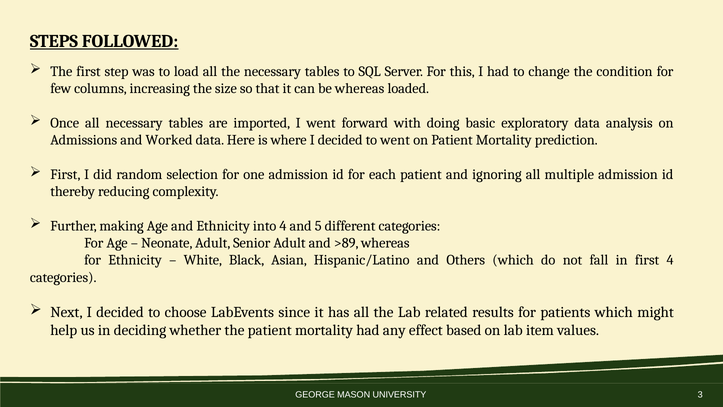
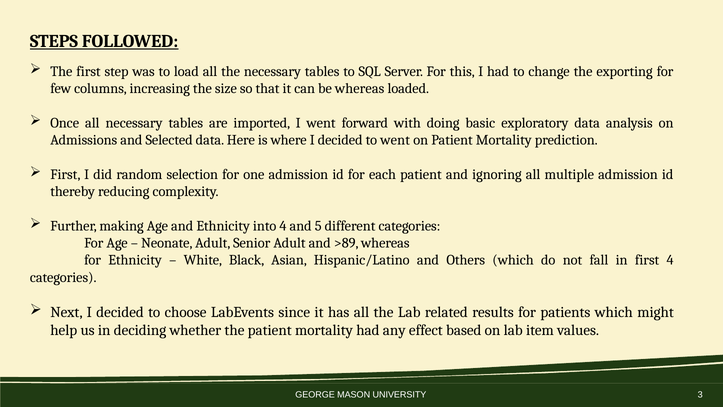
condition: condition -> exporting
Worked: Worked -> Selected
